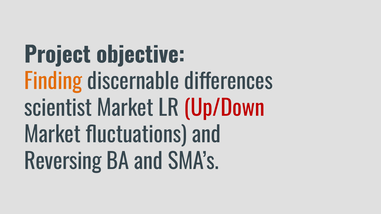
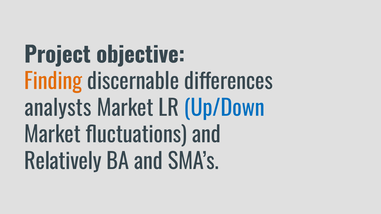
scientist: scientist -> analysts
Up/Down colour: red -> blue
Reversing: Reversing -> Relatively
